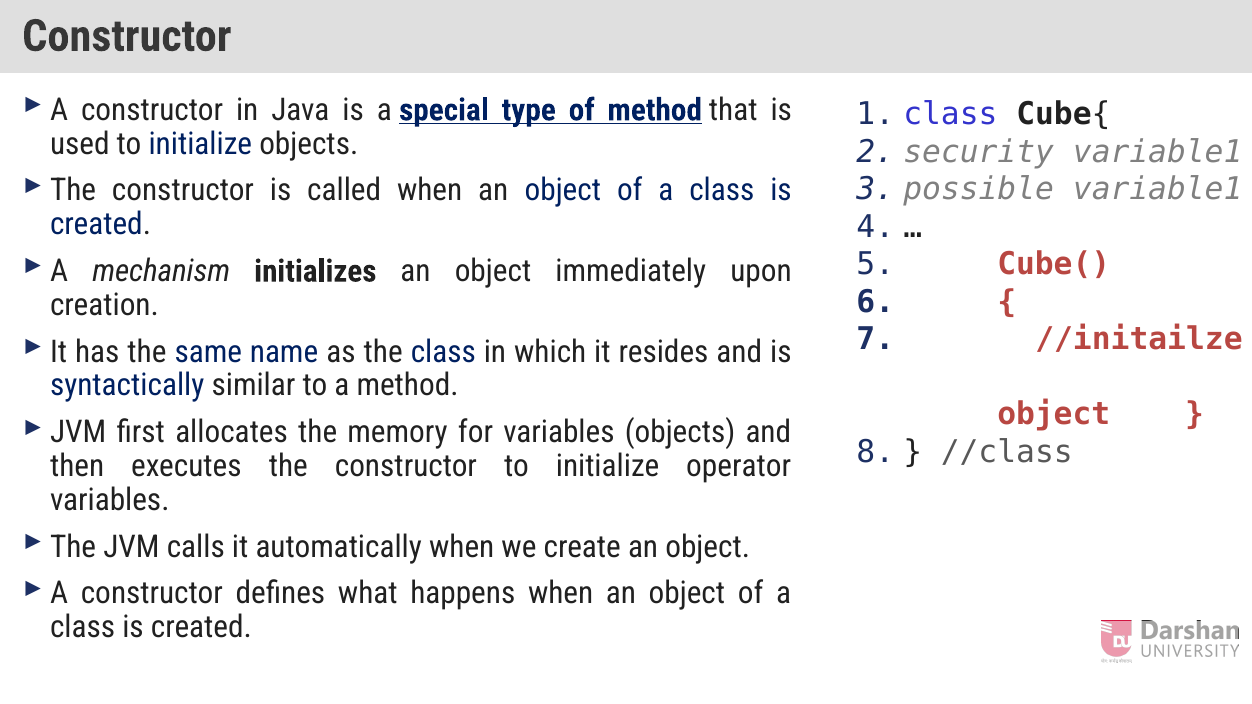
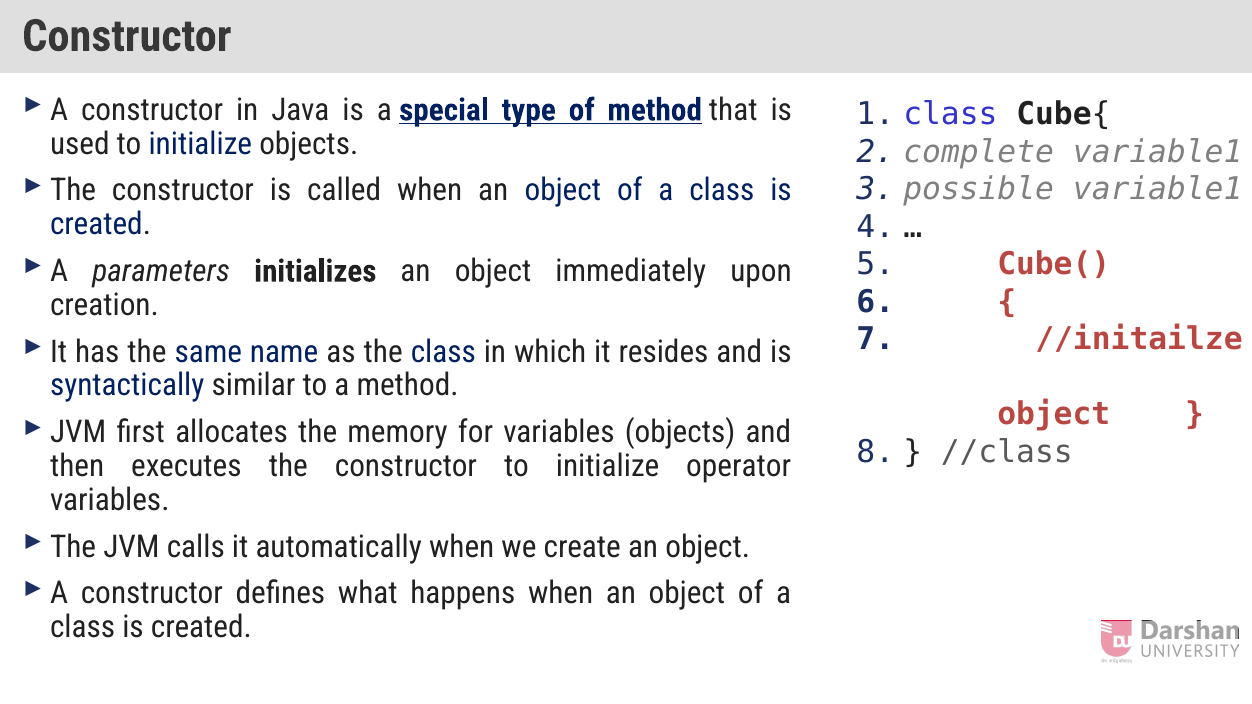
security: security -> complete
mechanism: mechanism -> parameters
